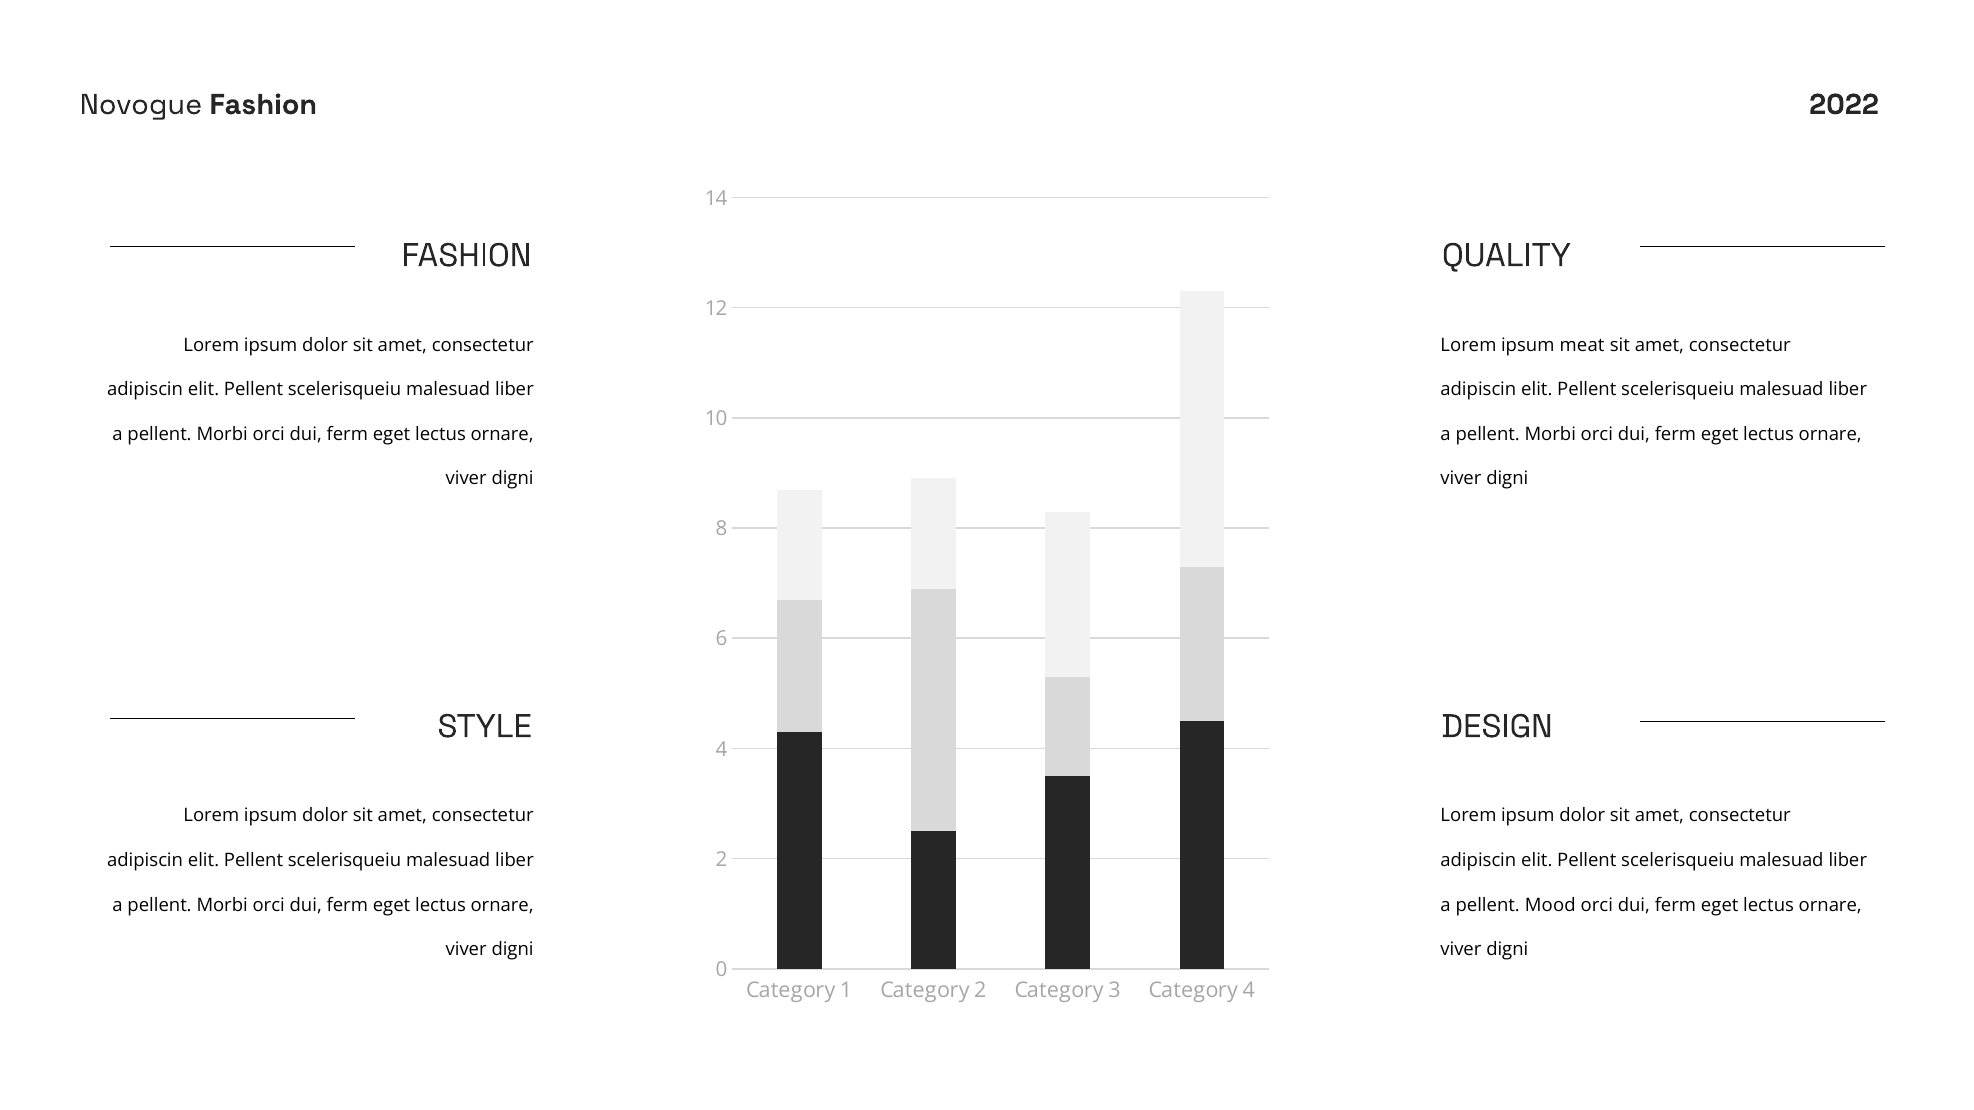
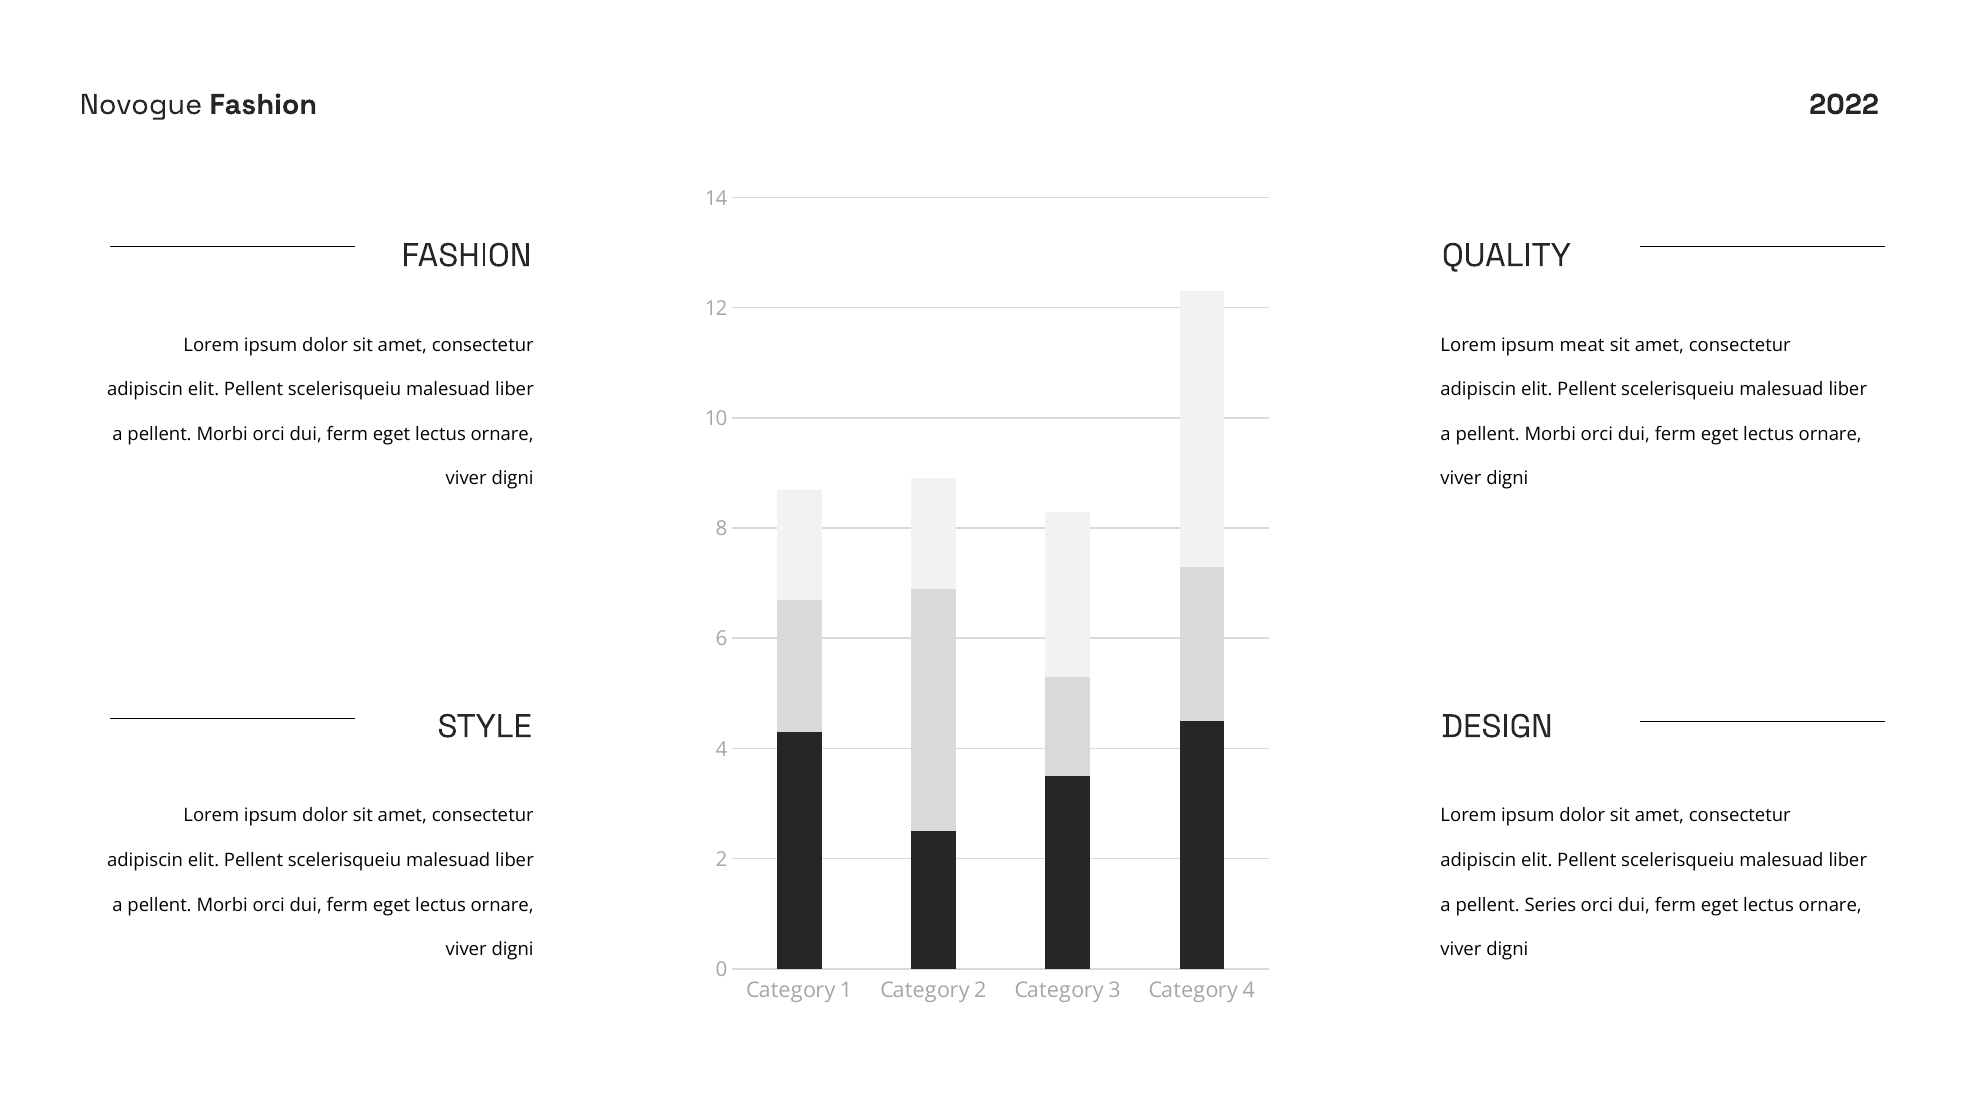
Mood: Mood -> Series
